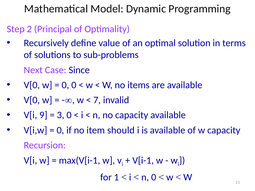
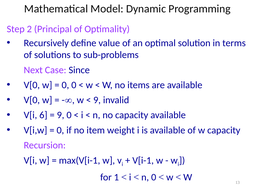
7 at (97, 100): 7 -> 9
9: 9 -> 6
3 at (61, 115): 3 -> 9
should: should -> weight
